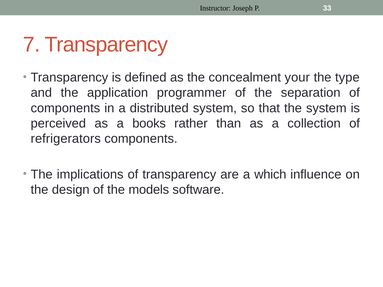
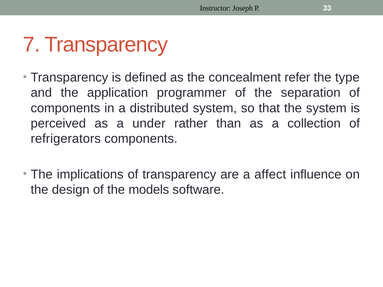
your: your -> refer
books: books -> under
which: which -> affect
